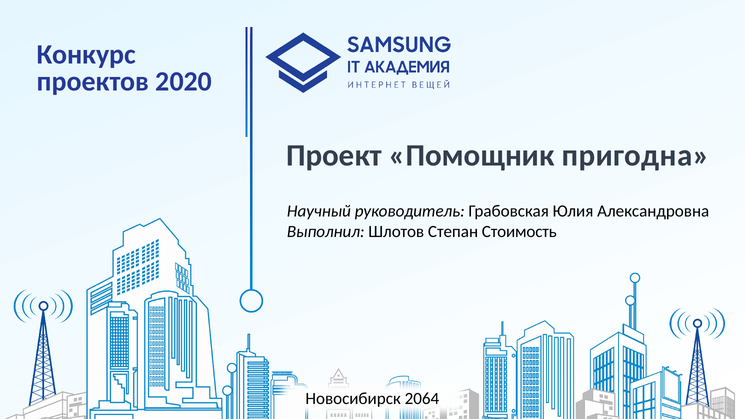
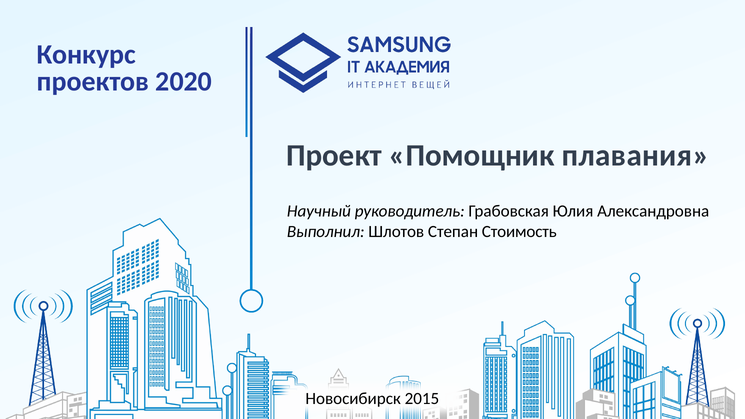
пригодна: пригодна -> плавания
2064: 2064 -> 2015
